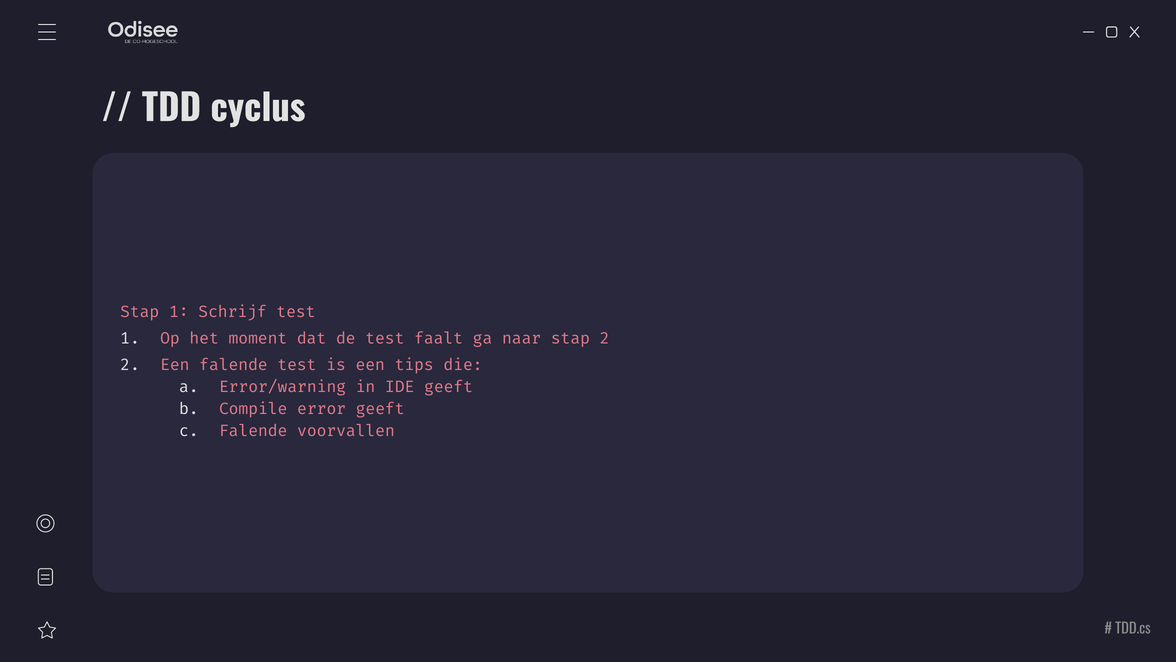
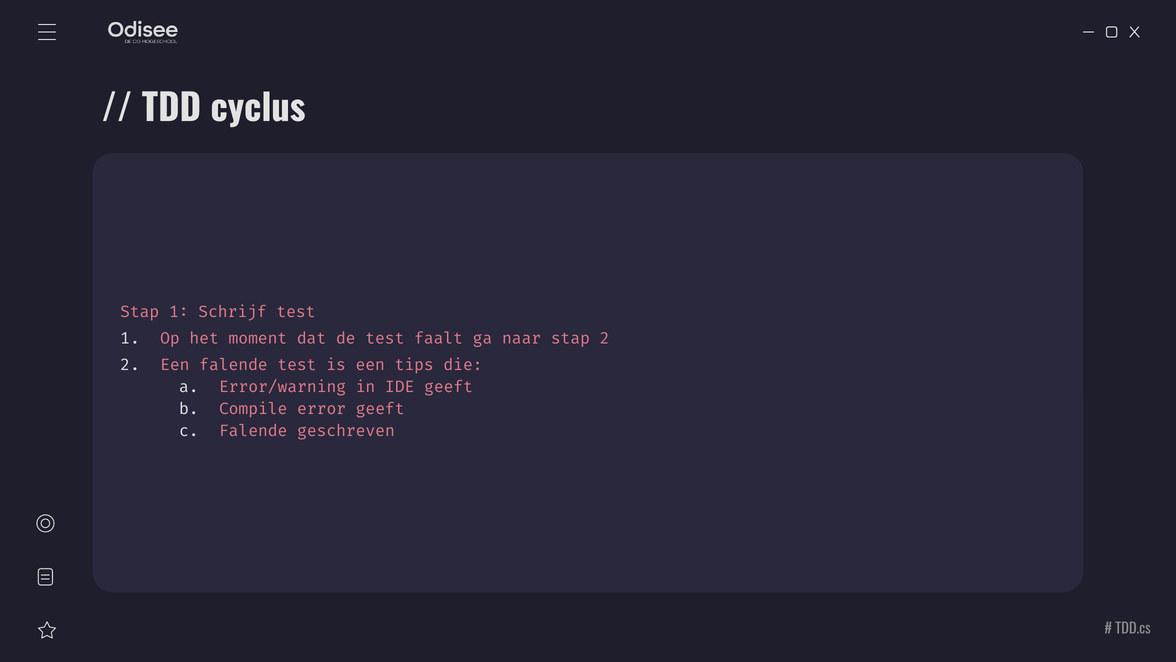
voorvallen: voorvallen -> geschreven
